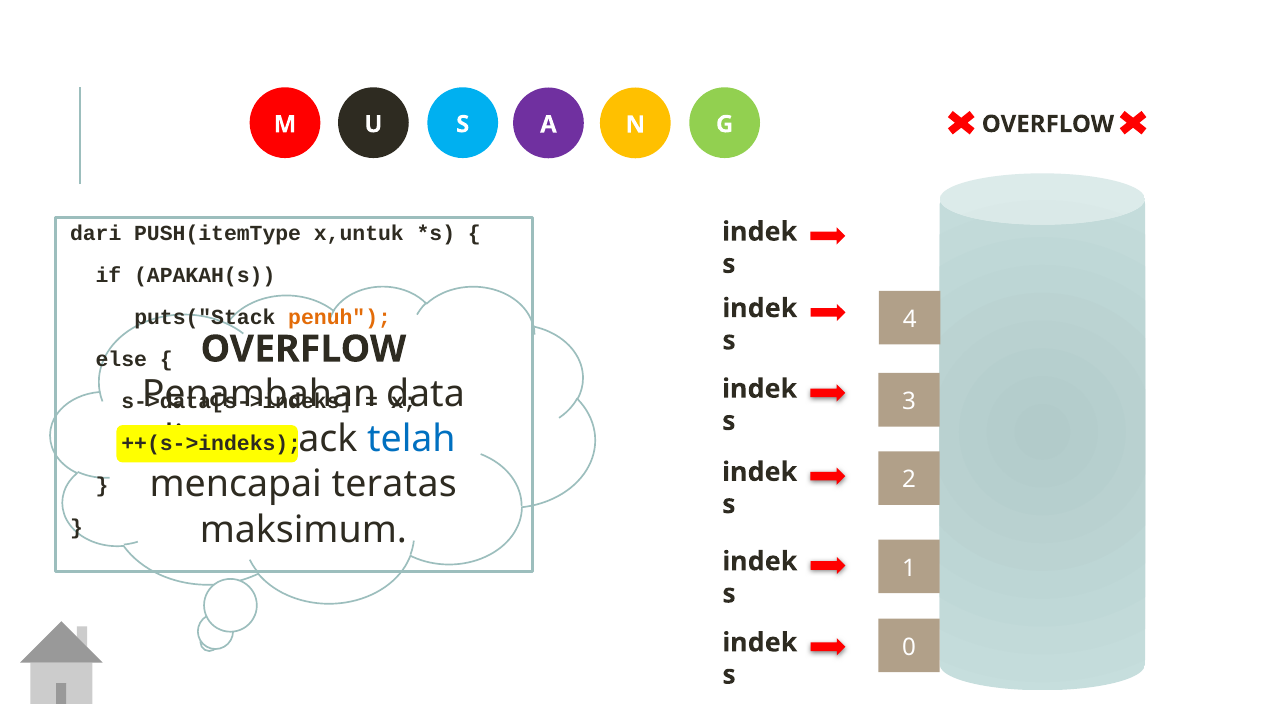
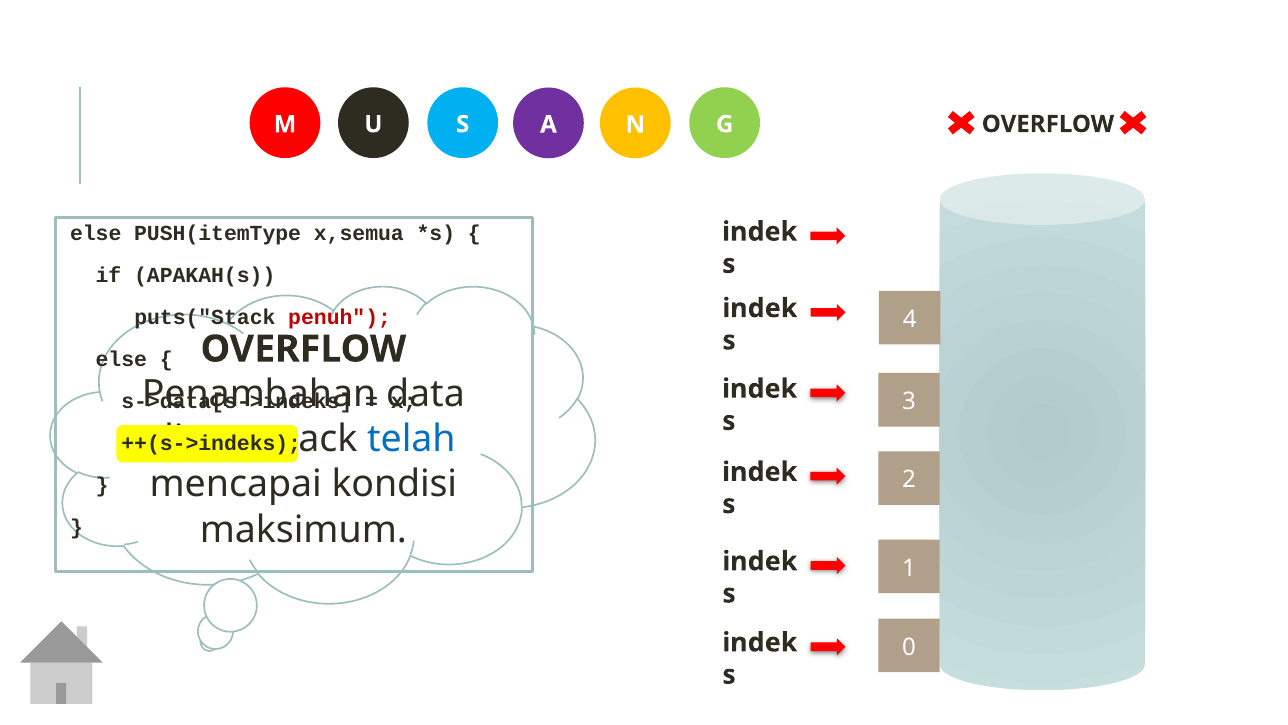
dari at (96, 233): dari -> else
x,untuk: x,untuk -> x,semua
penuh colour: orange -> red
teratas: teratas -> kondisi
